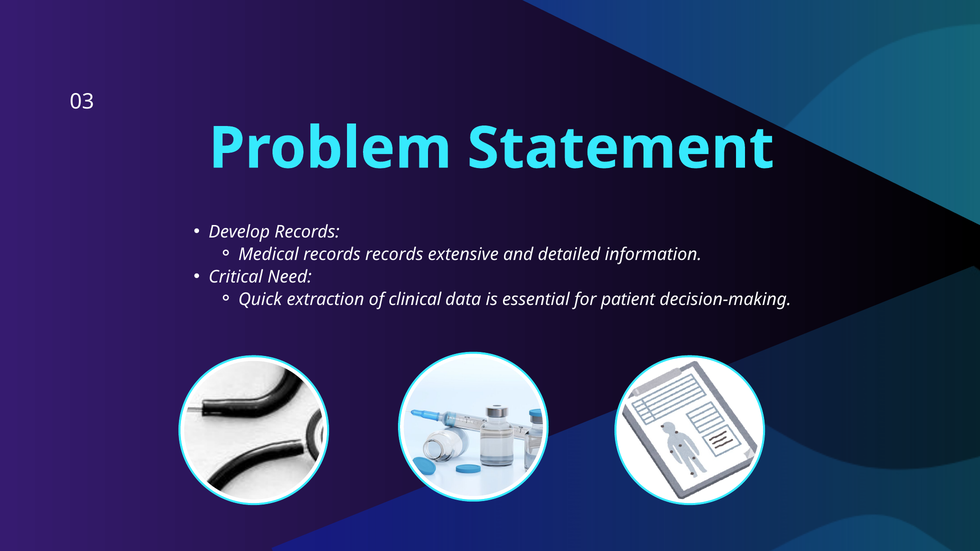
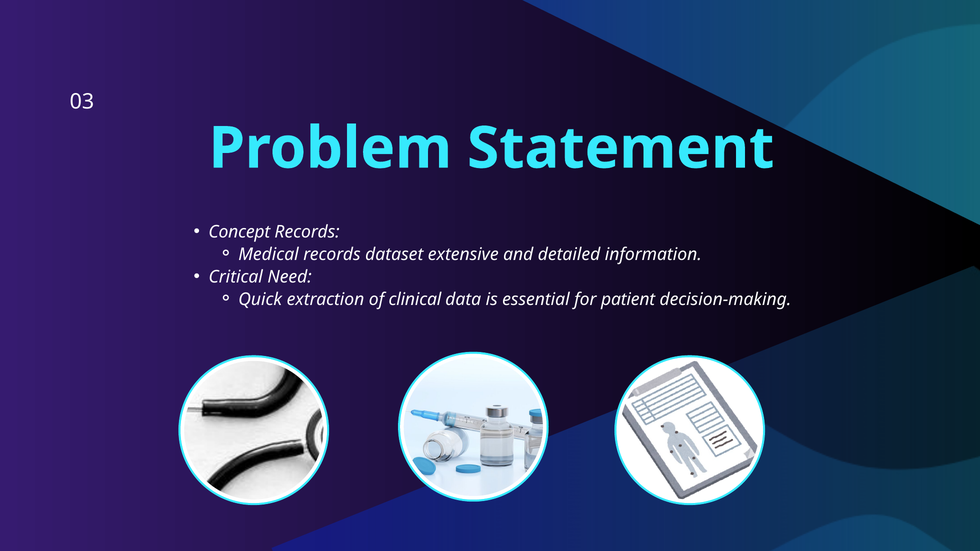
Develop: Develop -> Concept
records records: records -> dataset
